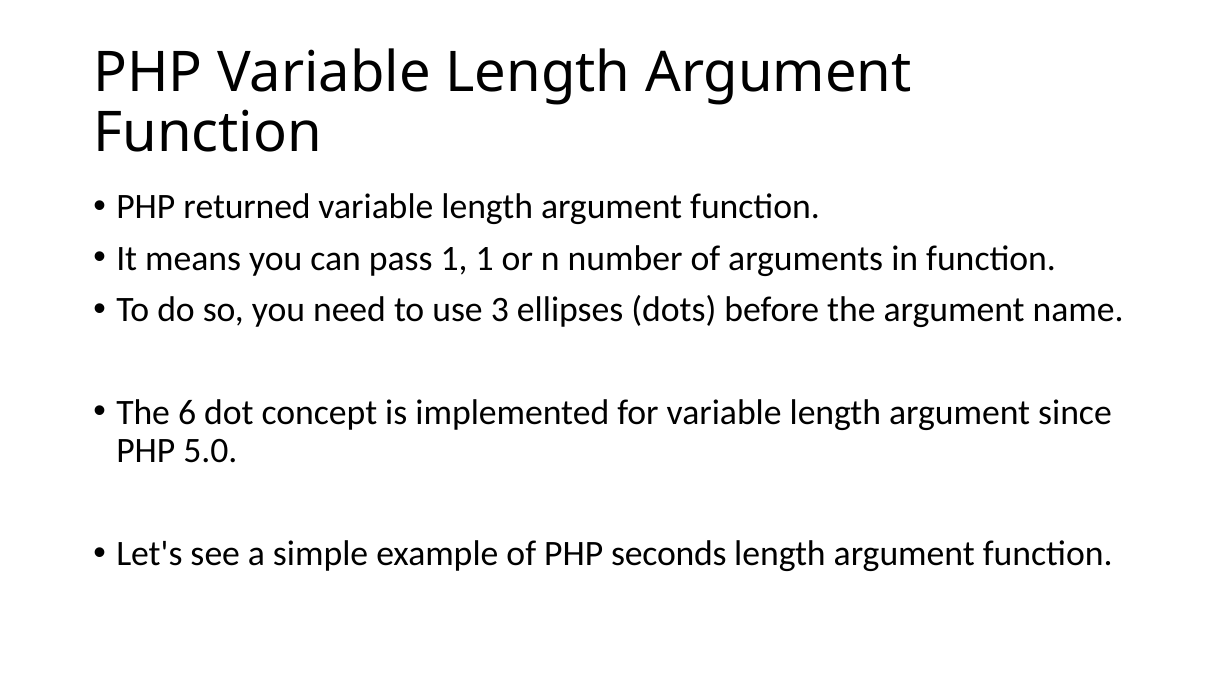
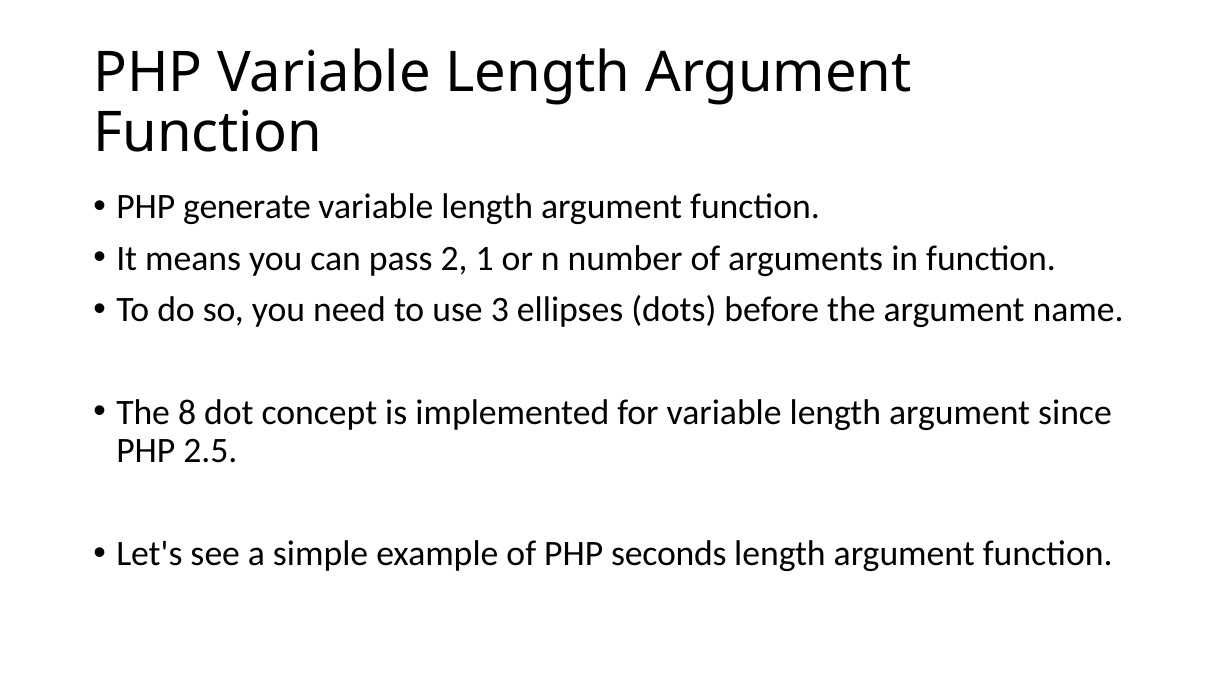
returned: returned -> generate
pass 1: 1 -> 2
6: 6 -> 8
5.0: 5.0 -> 2.5
